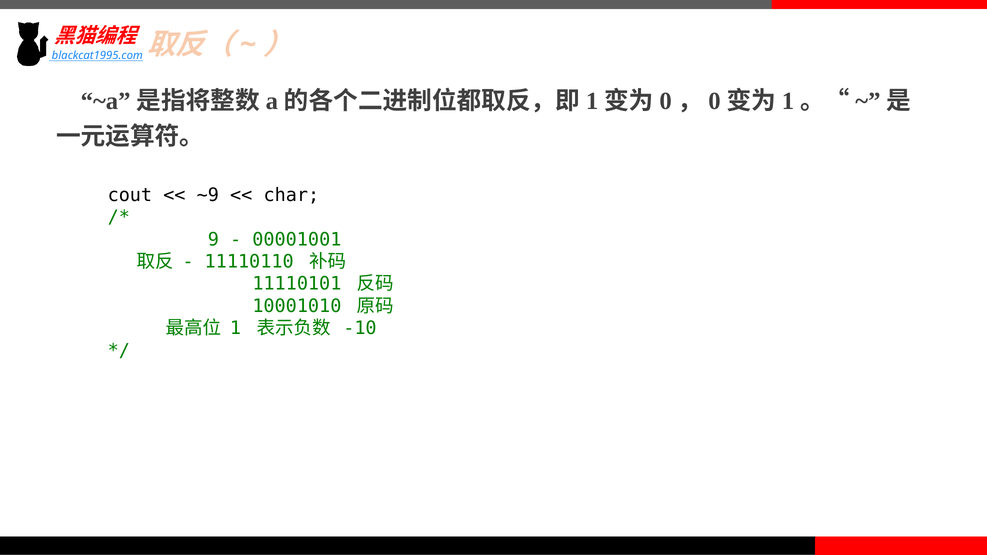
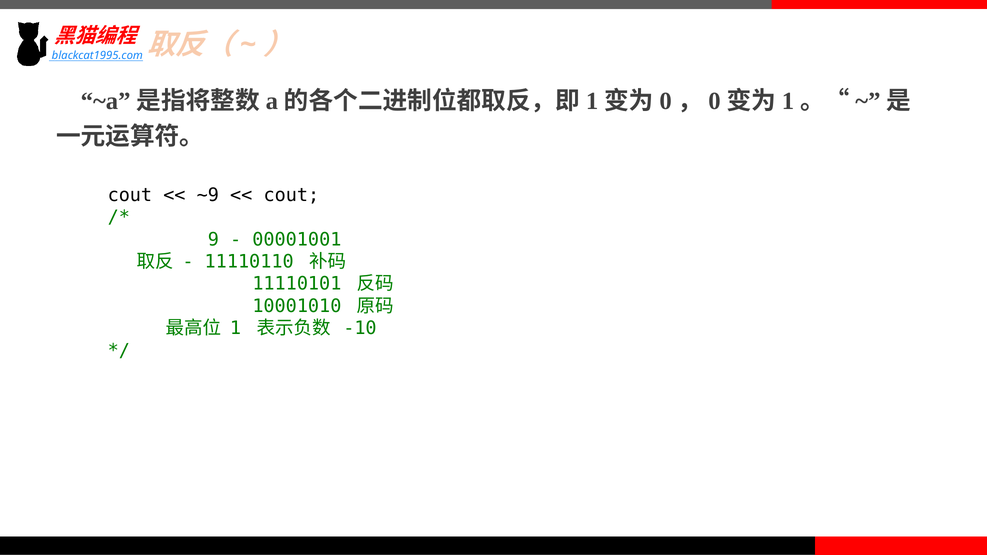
char at (291, 195): char -> cout
